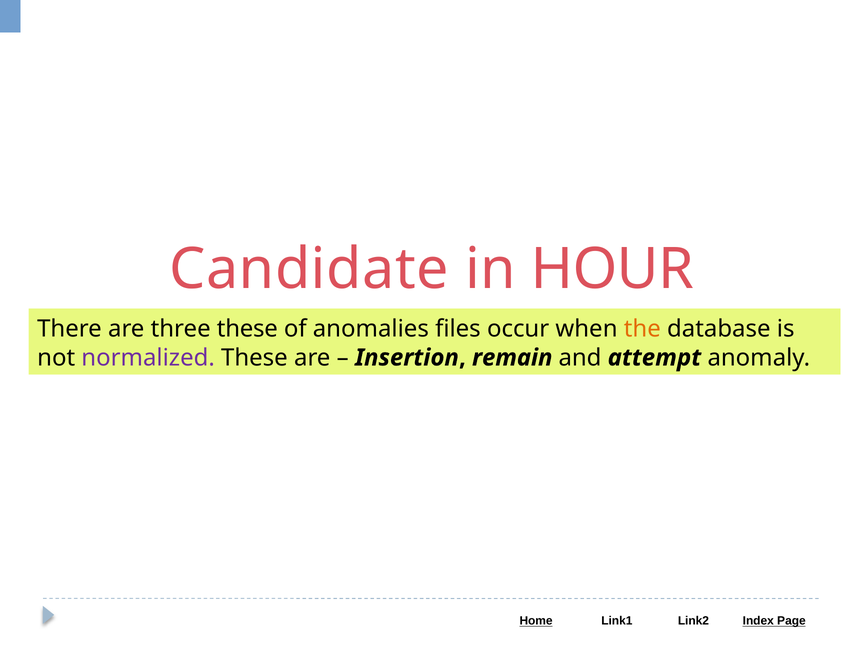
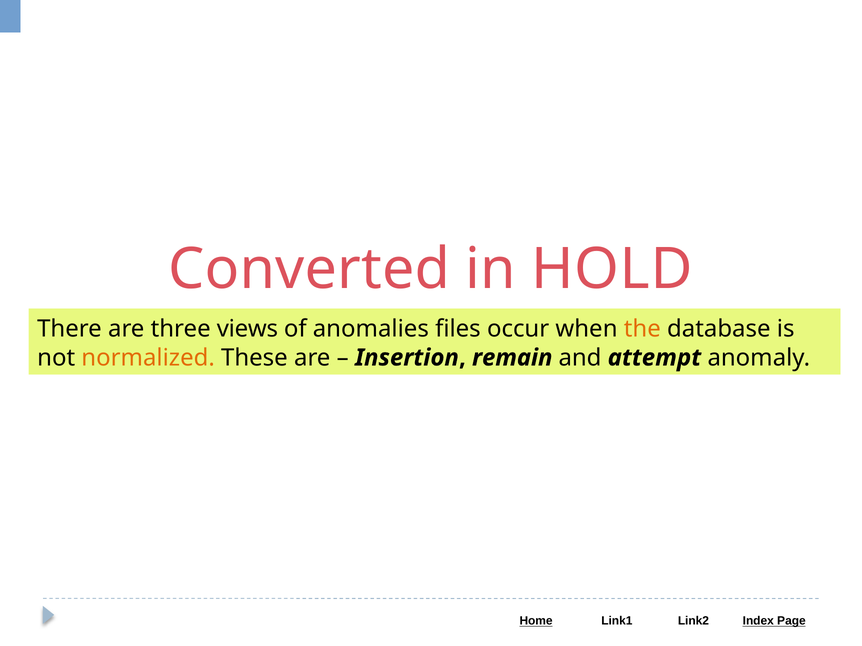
Candidate: Candidate -> Converted
HOUR: HOUR -> HOLD
three these: these -> views
normalized colour: purple -> orange
